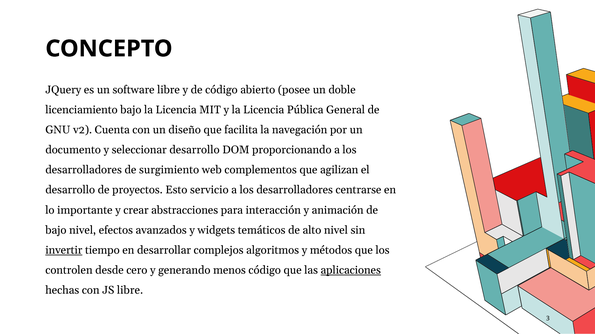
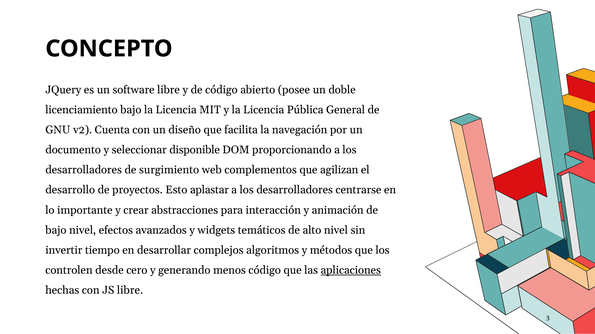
seleccionar desarrollo: desarrollo -> disponible
servicio: servicio -> aplastar
invertir underline: present -> none
